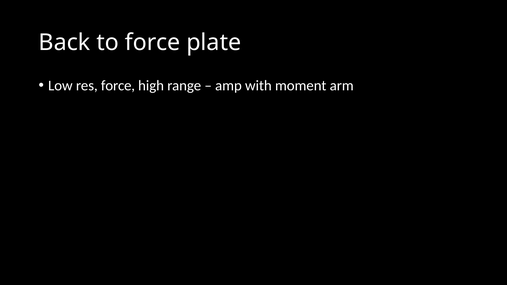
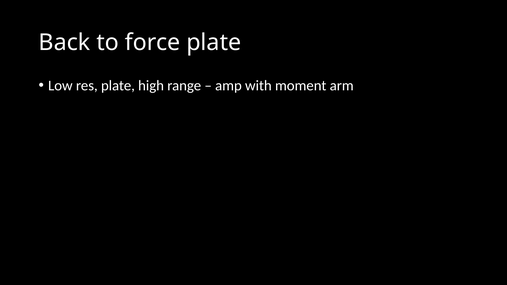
res force: force -> plate
